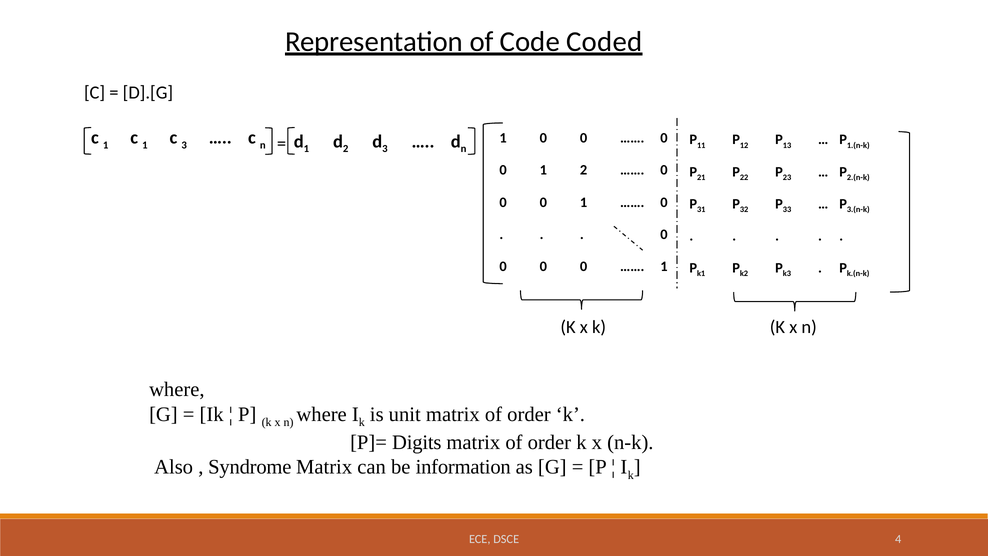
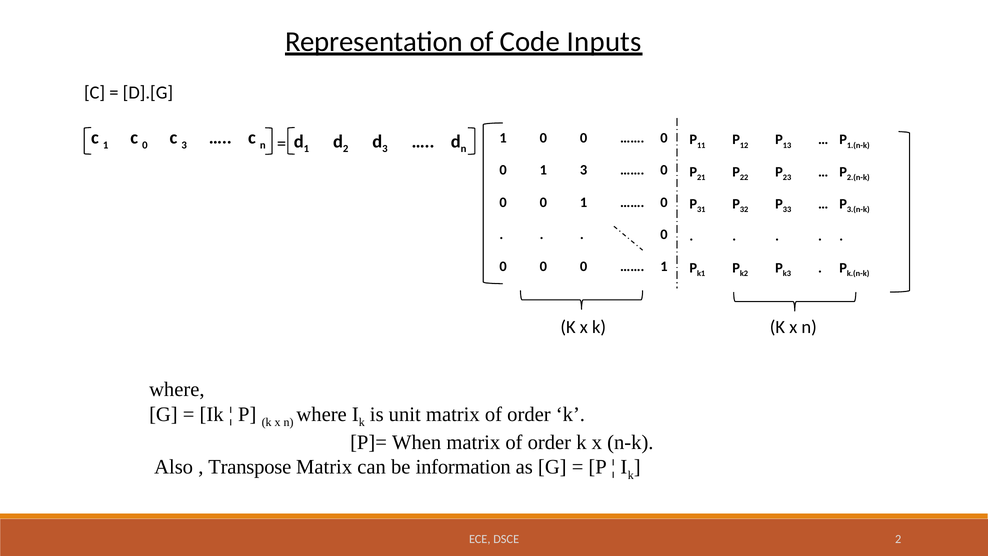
Coded: Coded -> Inputs
1 c 1: 1 -> 0
1 2: 2 -> 3
Digits: Digits -> When
Syndrome: Syndrome -> Transpose
DSCE 4: 4 -> 2
